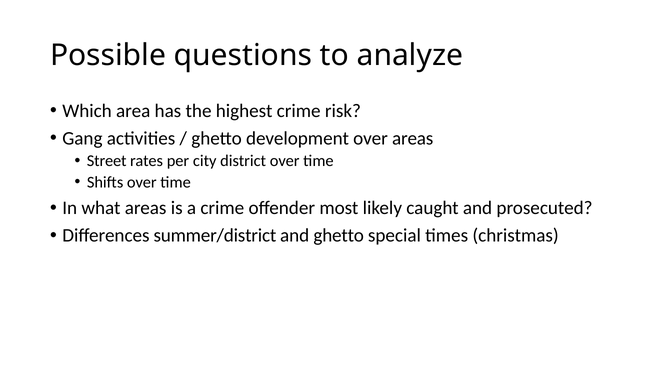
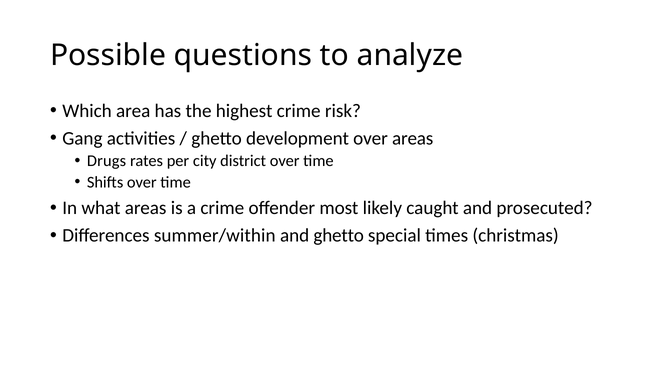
Street: Street -> Drugs
summer/district: summer/district -> summer/within
